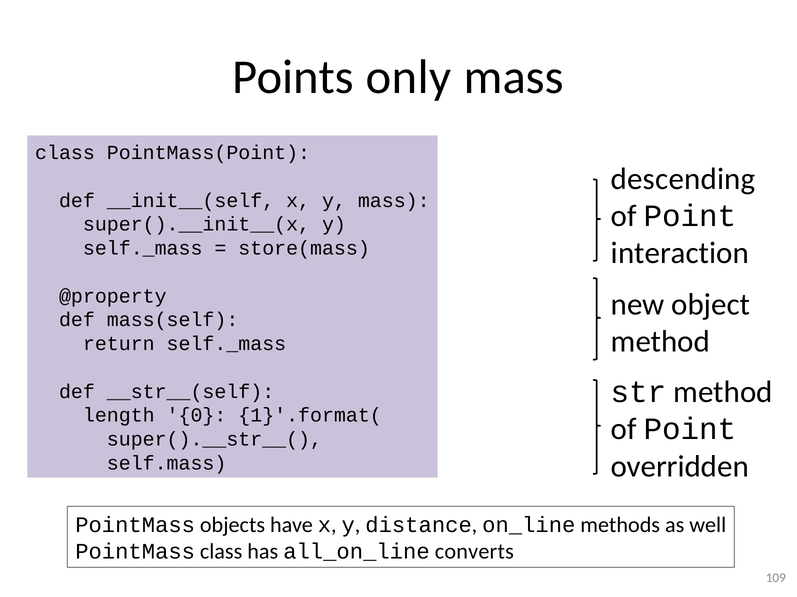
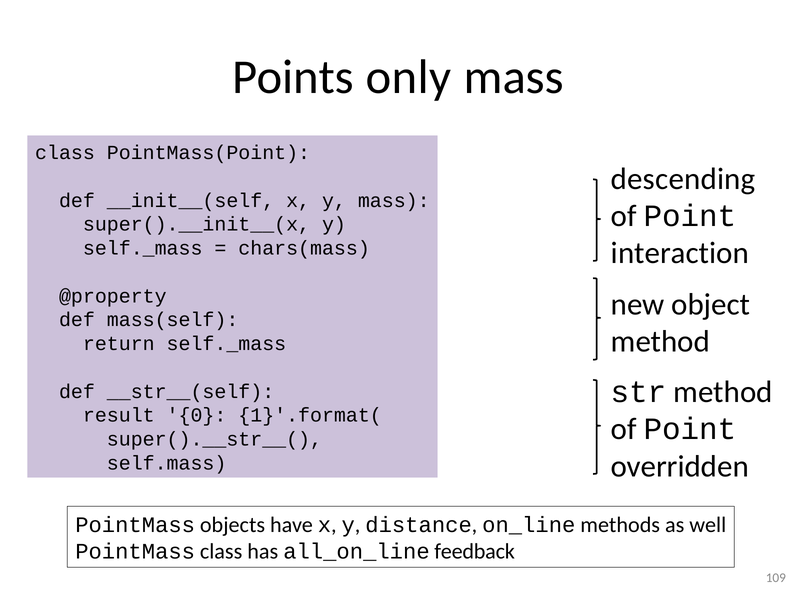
store(mass: store(mass -> chars(mass
length: length -> result
converts: converts -> feedback
